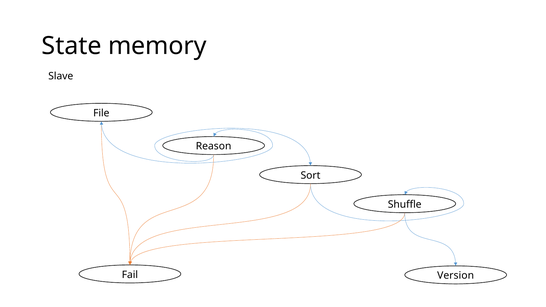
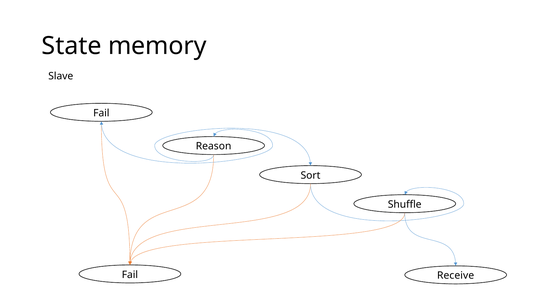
File at (101, 113): File -> Fail
Version: Version -> Receive
